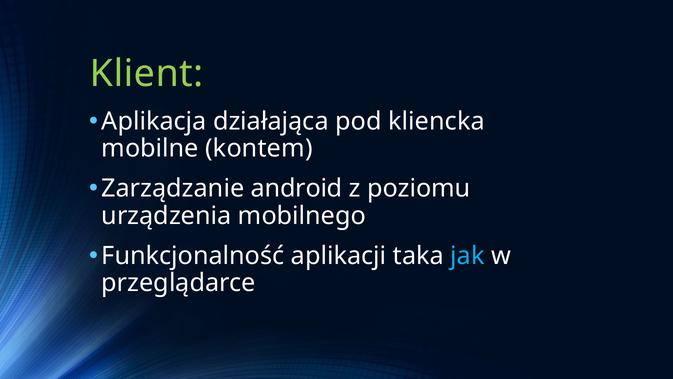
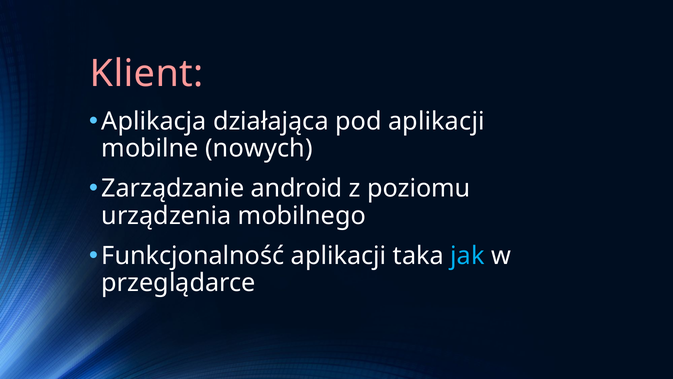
Klient colour: light green -> pink
pod kliencka: kliencka -> aplikacji
kontem: kontem -> nowych
